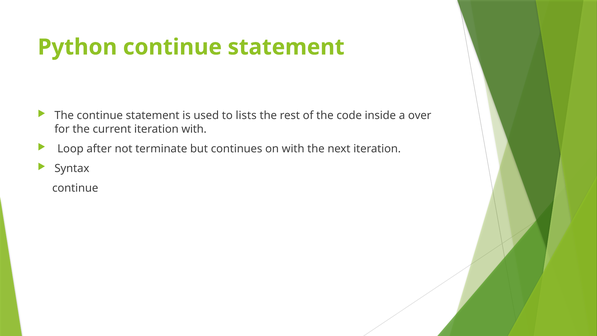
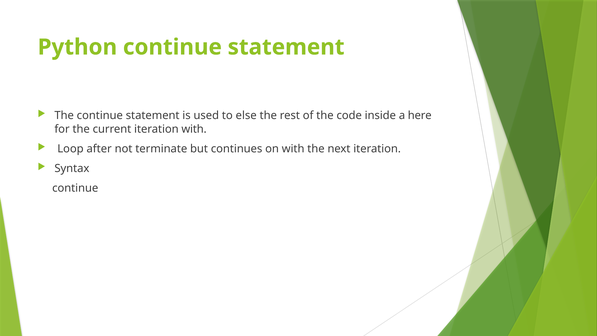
lists: lists -> else
over: over -> here
